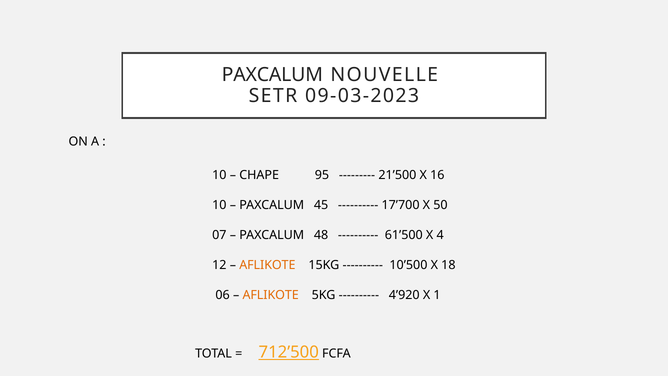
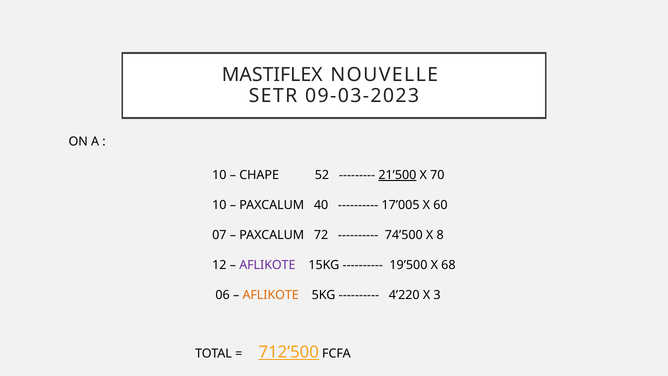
PAXCALUM at (272, 75): PAXCALUM -> MASTIFLEX
95: 95 -> 52
21’500 underline: none -> present
16: 16 -> 70
45: 45 -> 40
17’700: 17’700 -> 17’005
50: 50 -> 60
48: 48 -> 72
61’500: 61’500 -> 74’500
4: 4 -> 8
AFLIKOTE at (267, 265) colour: orange -> purple
10’500: 10’500 -> 19’500
18: 18 -> 68
4’920: 4’920 -> 4’220
1: 1 -> 3
